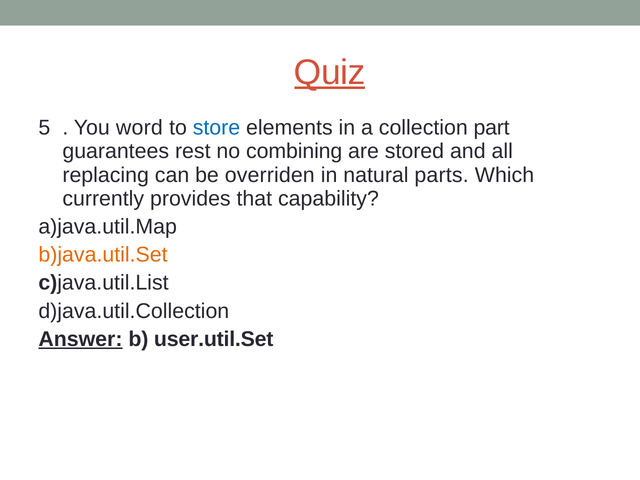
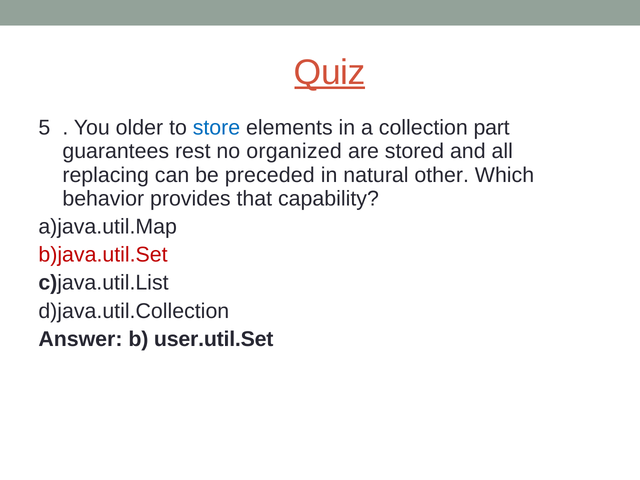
word: word -> older
combining: combining -> organized
overriden: overriden -> preceded
parts: parts -> other
currently: currently -> behavior
b)java.util.Set colour: orange -> red
Answer underline: present -> none
